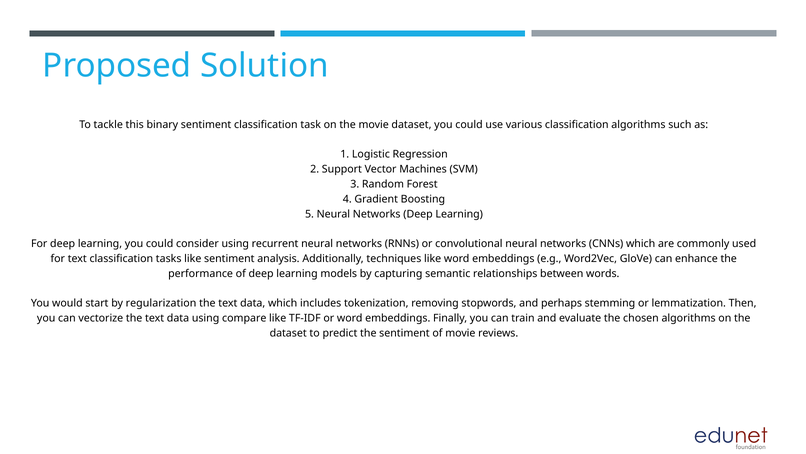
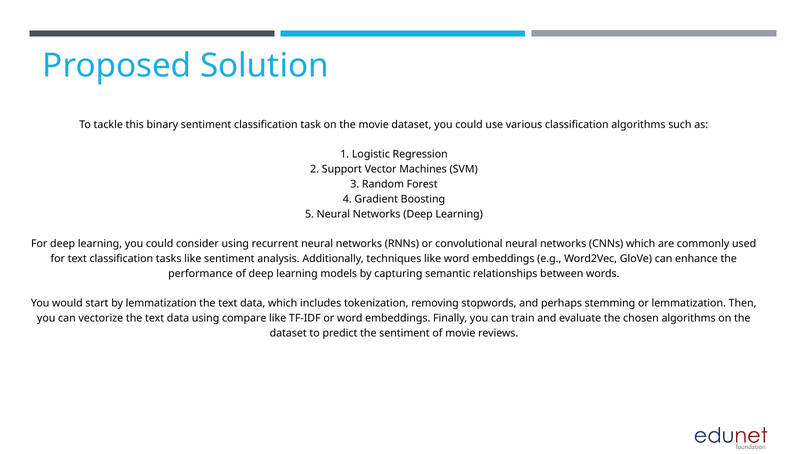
by regularization: regularization -> lemmatization
